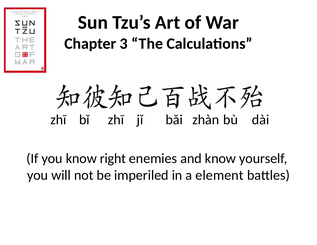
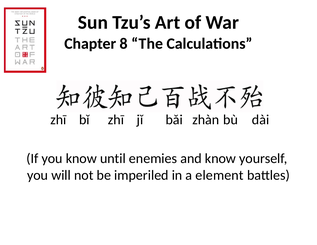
3: 3 -> 8
right: right -> until
